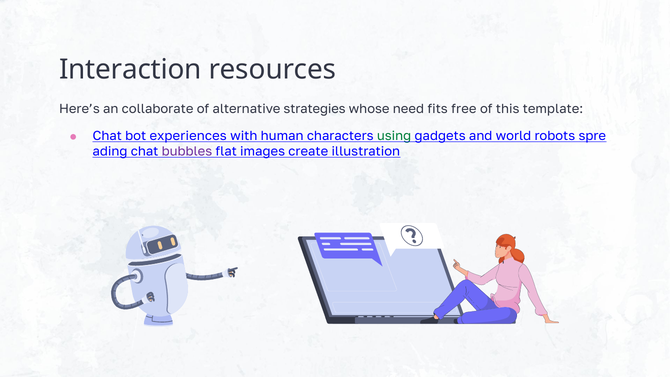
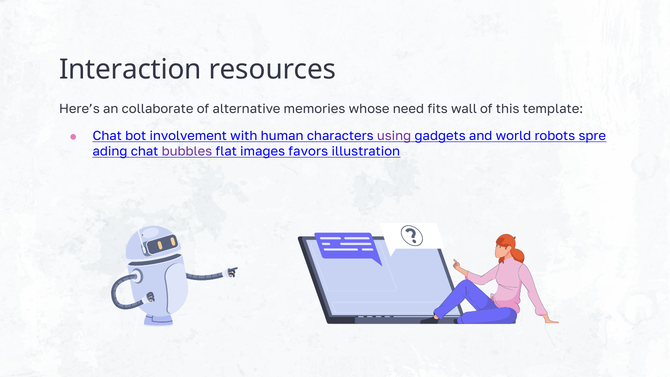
strategies: strategies -> memories
free: free -> wall
experiences: experiences -> involvement
using colour: green -> purple
create: create -> favors
